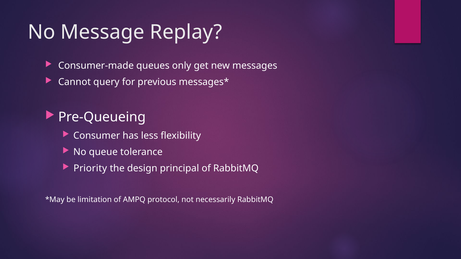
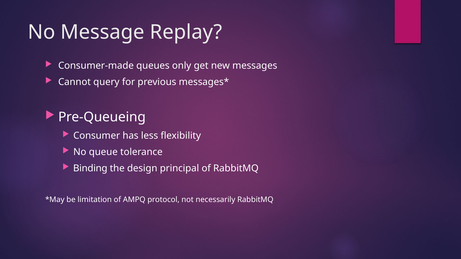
Priority: Priority -> Binding
